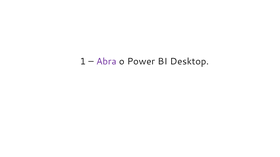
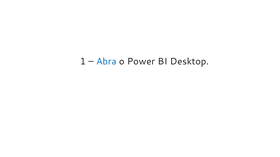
Abra colour: purple -> blue
